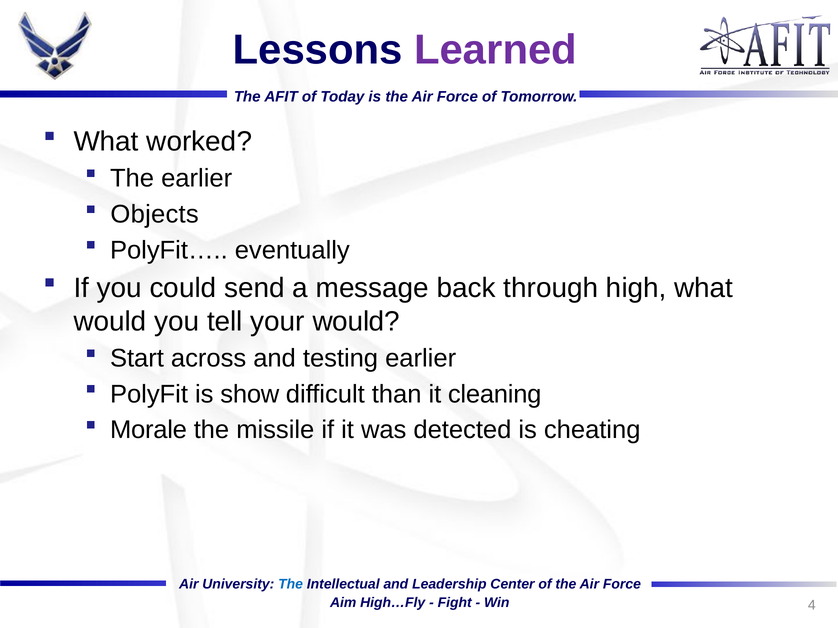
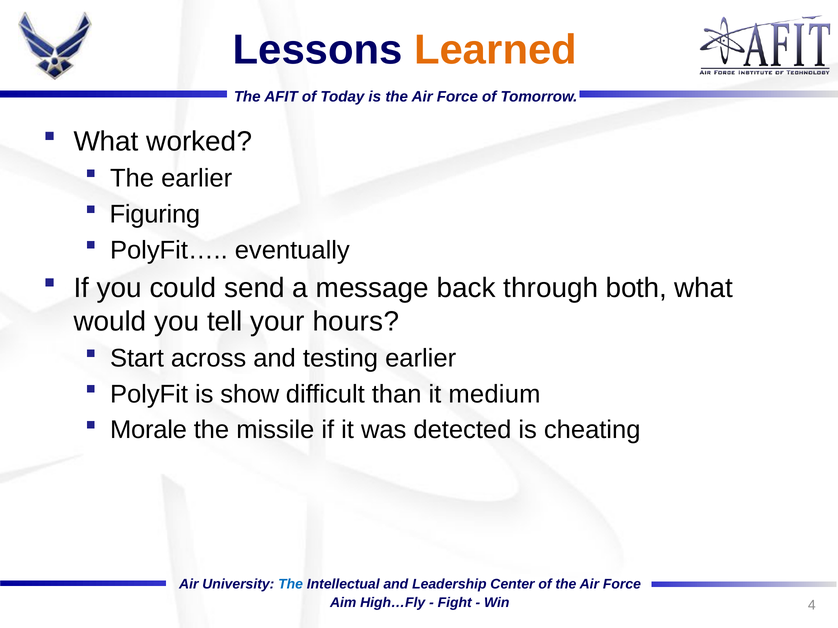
Learned colour: purple -> orange
Objects: Objects -> Figuring
high: high -> both
your would: would -> hours
cleaning: cleaning -> medium
